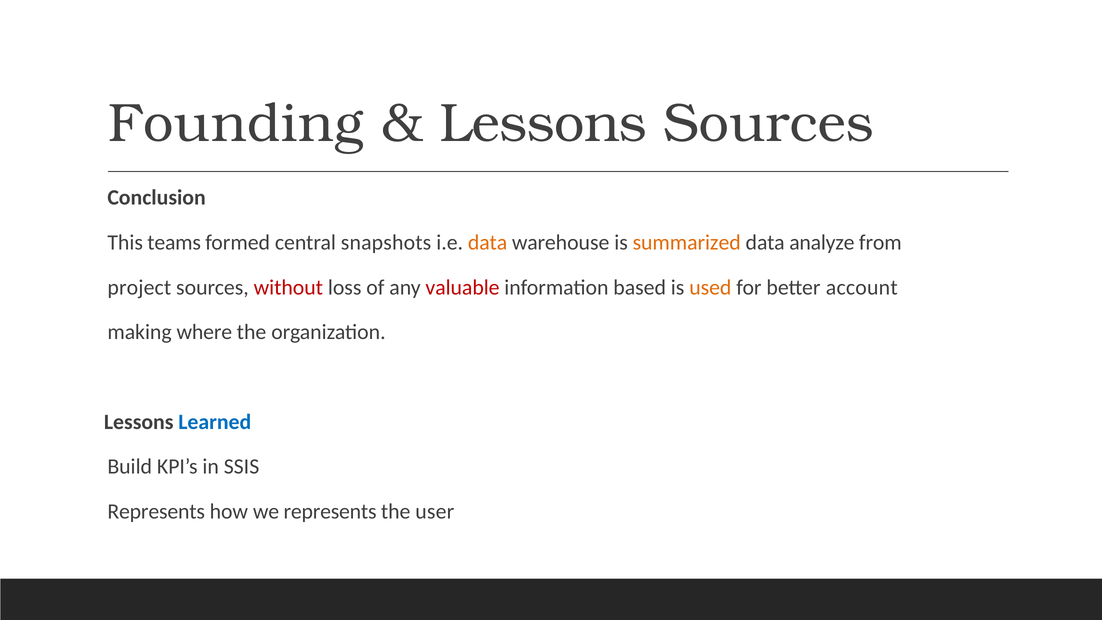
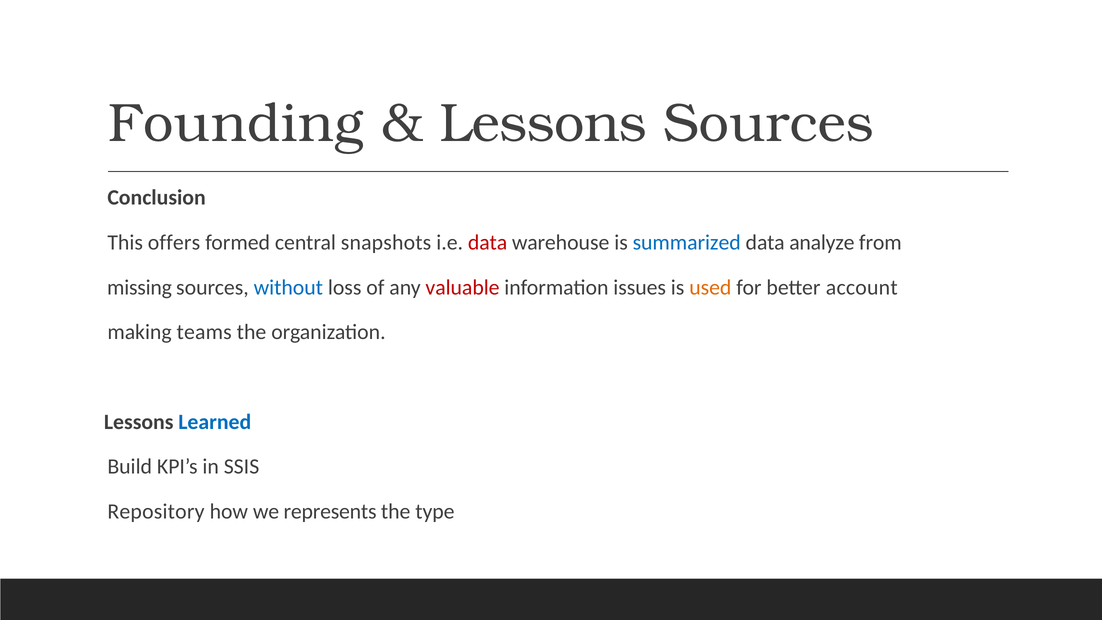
teams: teams -> offers
data at (488, 243) colour: orange -> red
summarized colour: orange -> blue
project: project -> missing
without colour: red -> blue
based: based -> issues
where: where -> teams
Represents at (156, 512): Represents -> Repository
user: user -> type
